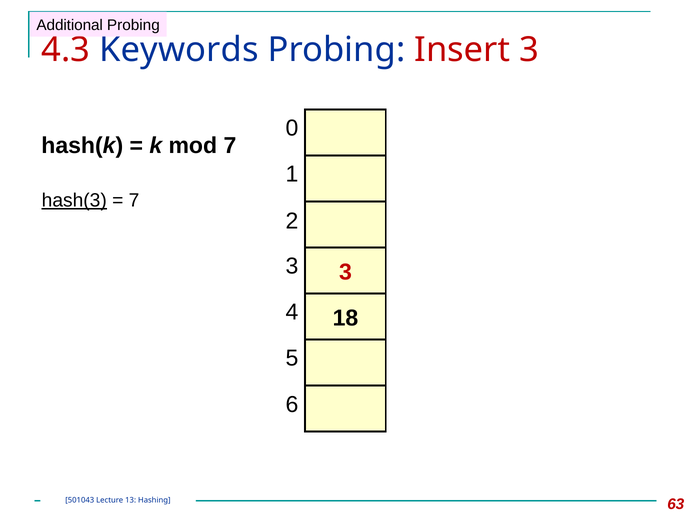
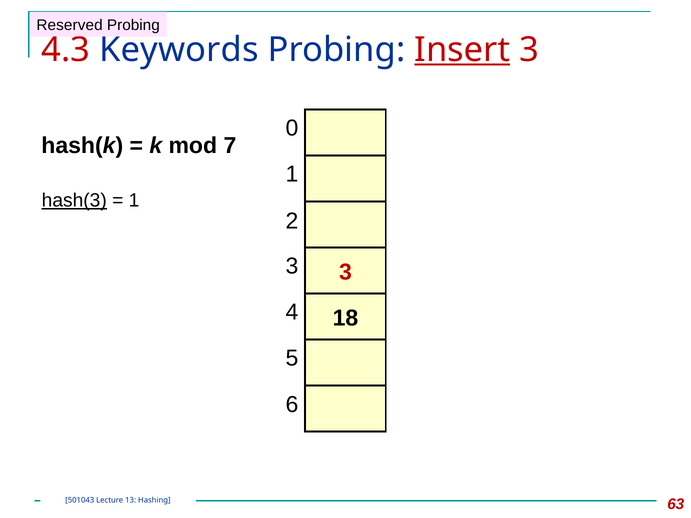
Additional: Additional -> Reserved
Insert underline: none -> present
7 at (134, 201): 7 -> 1
